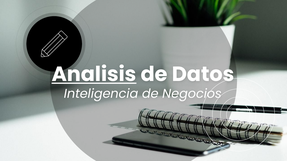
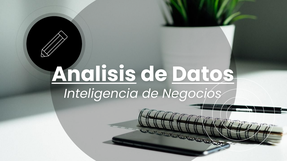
Datos underline: none -> present
